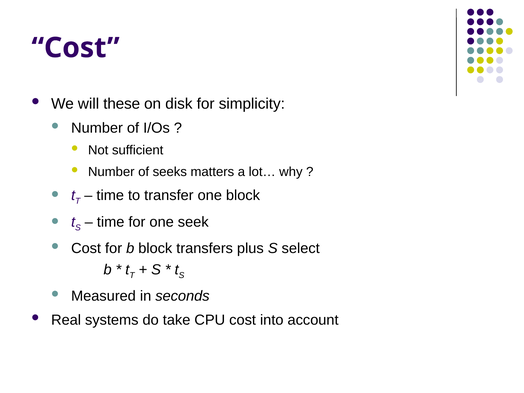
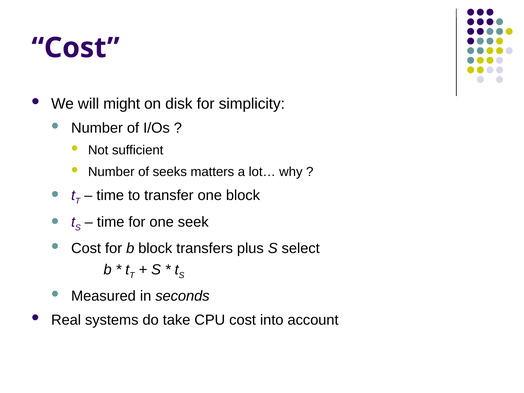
these: these -> might
